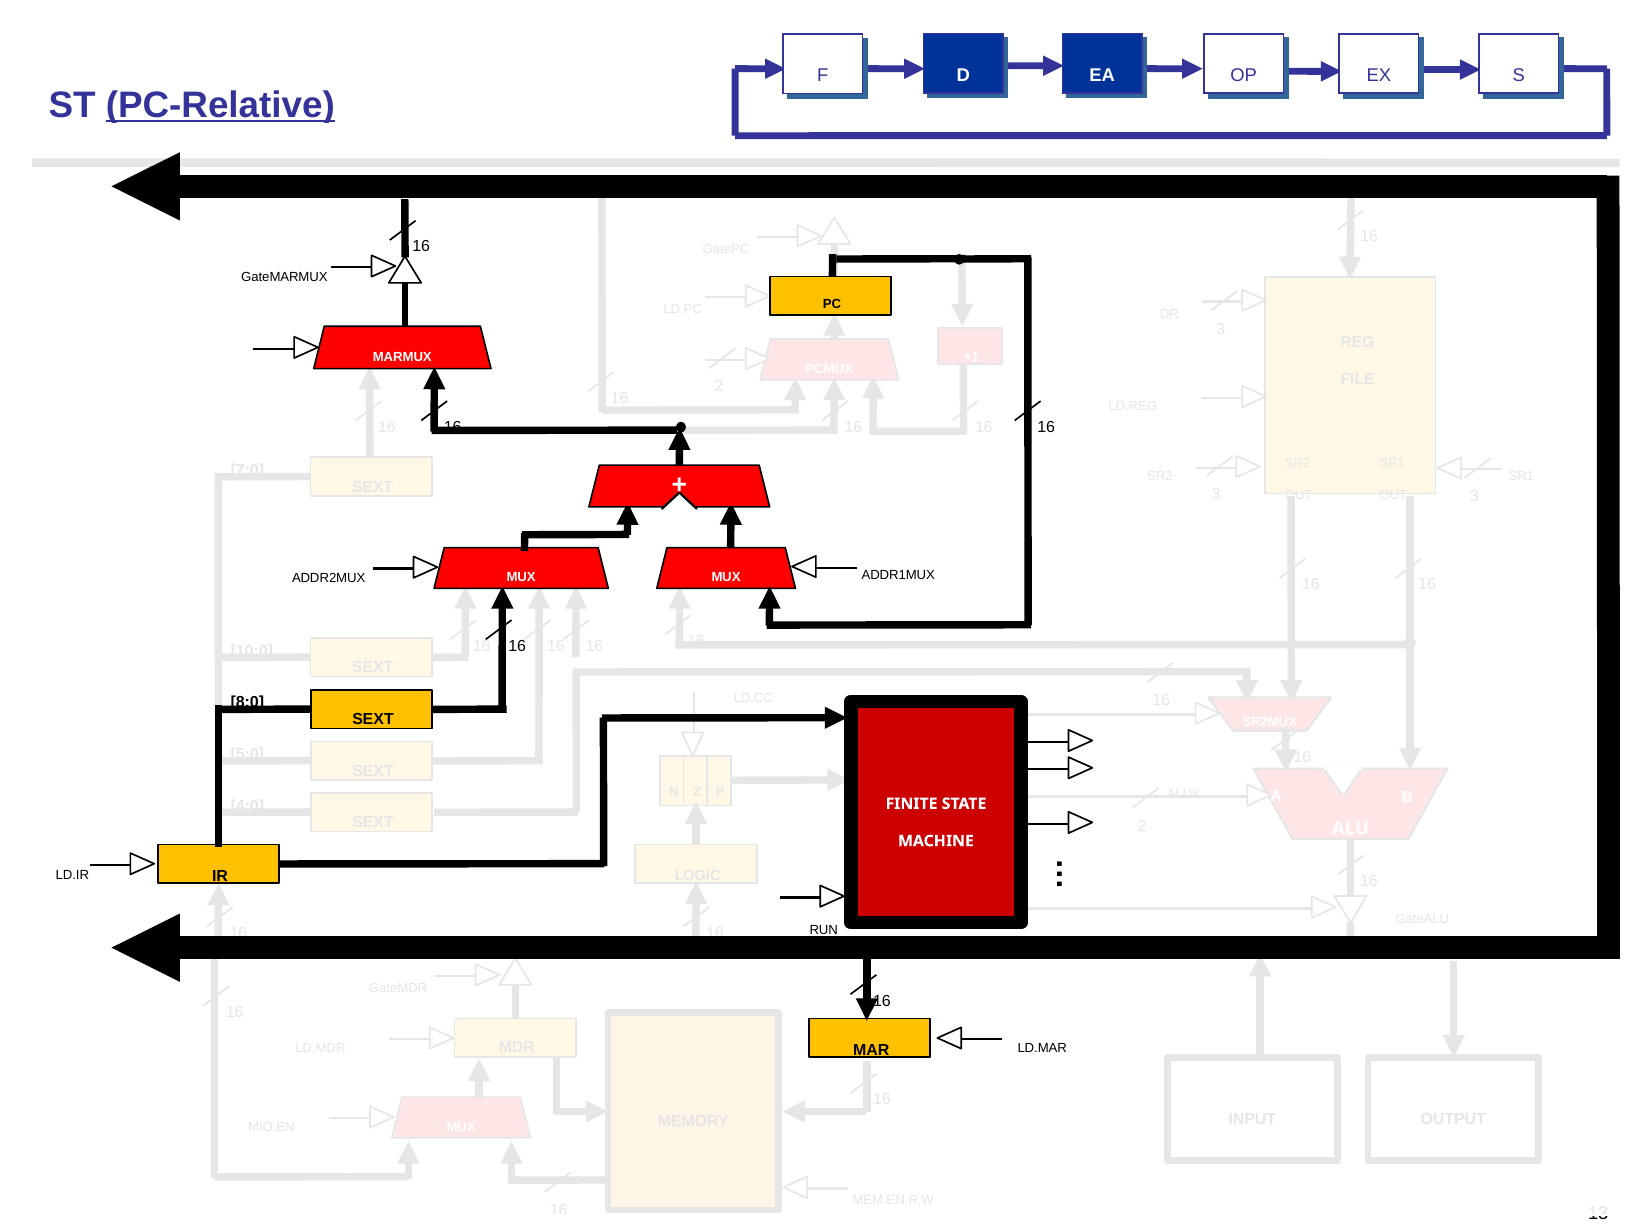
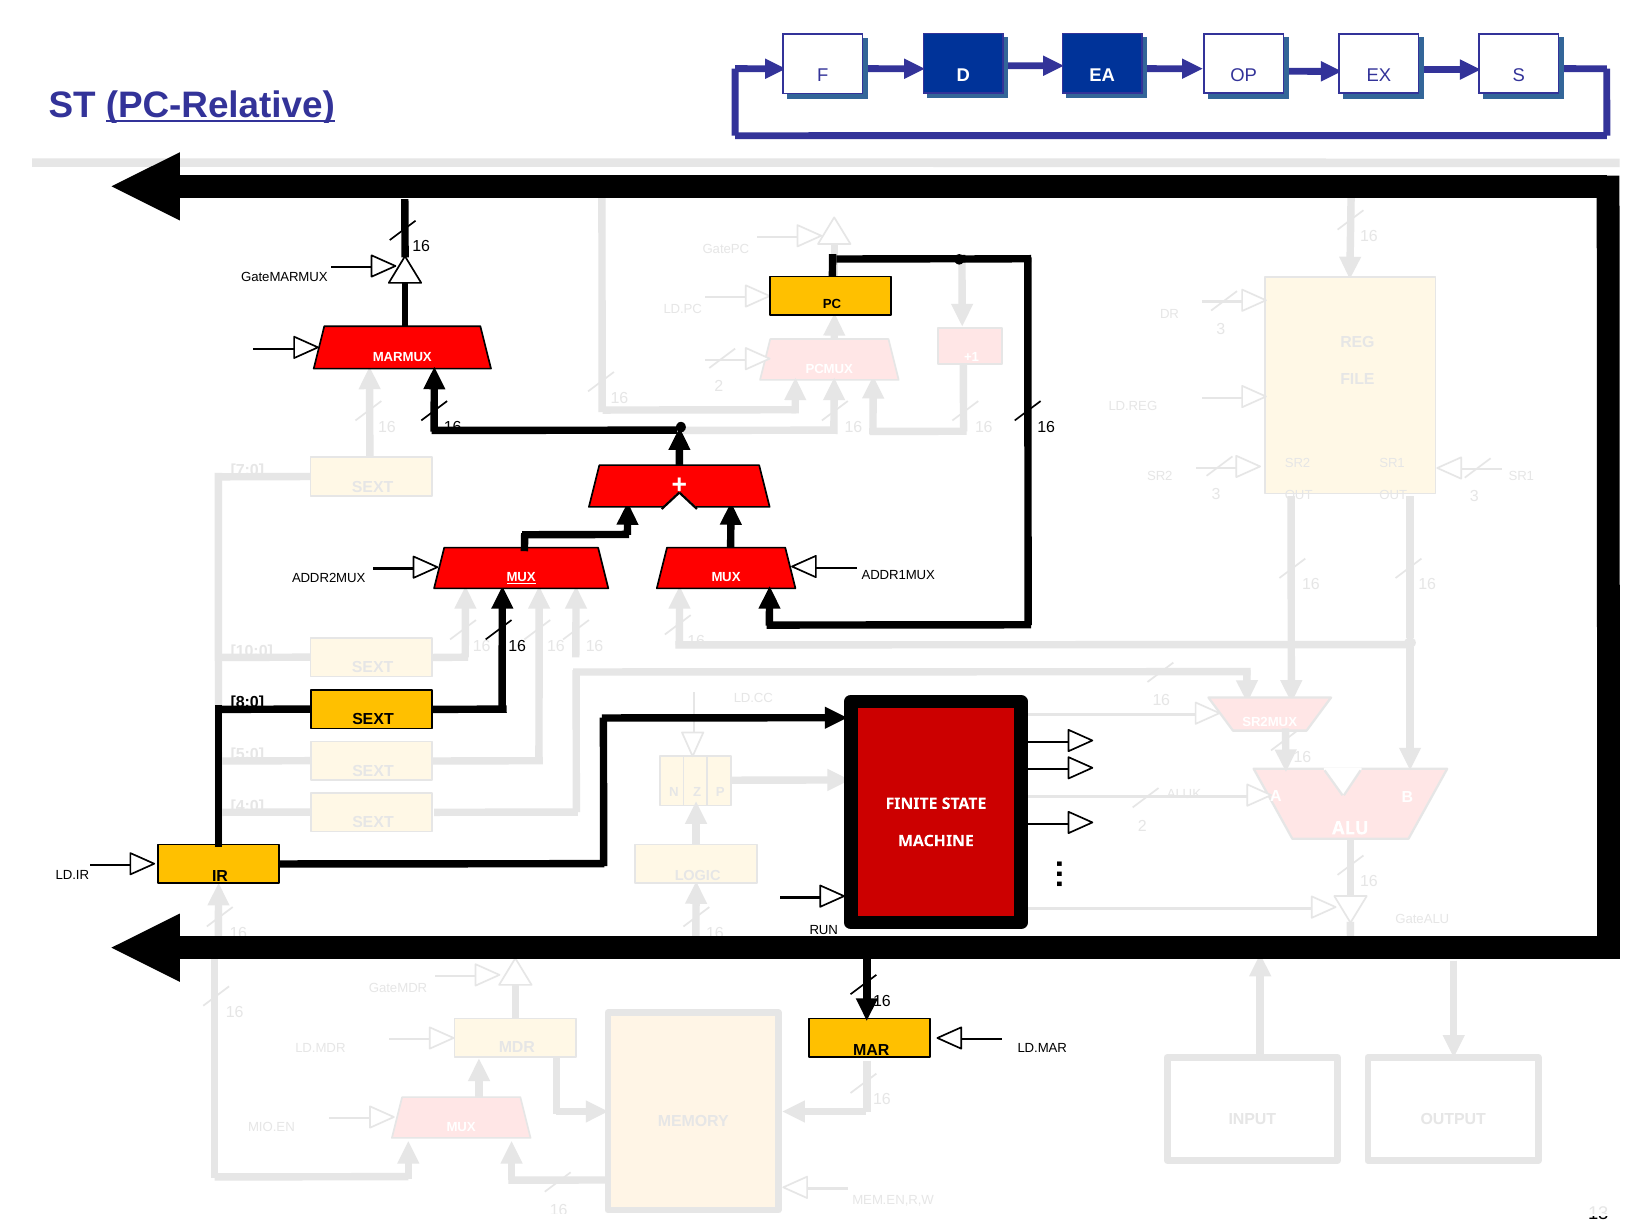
MUX at (521, 577) underline: none -> present
